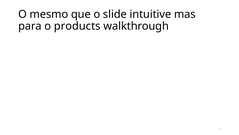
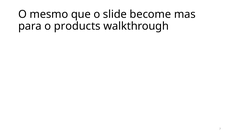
intuitive: intuitive -> become
